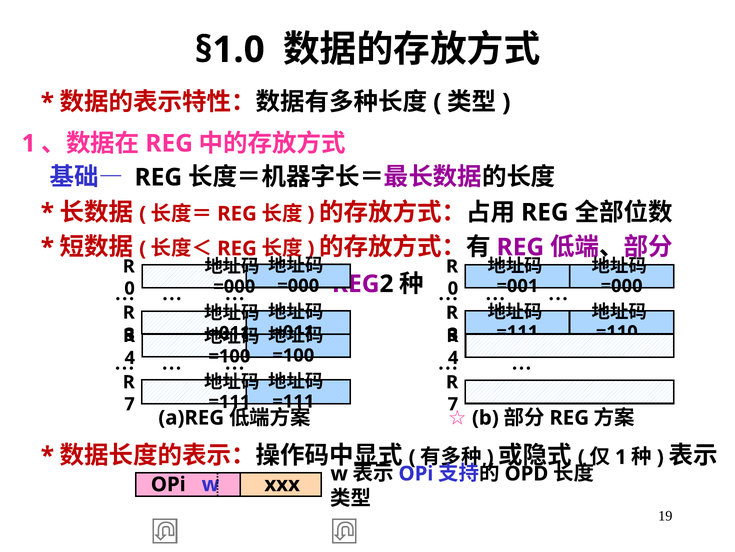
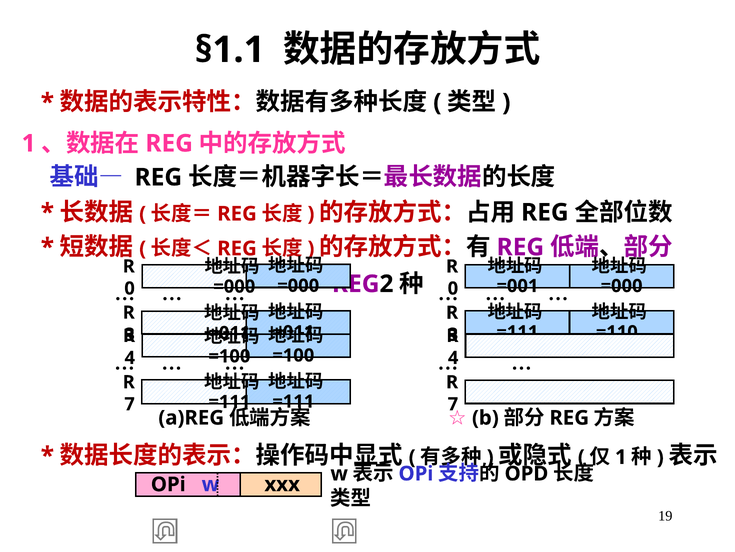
§1.0: §1.0 -> §1.1
